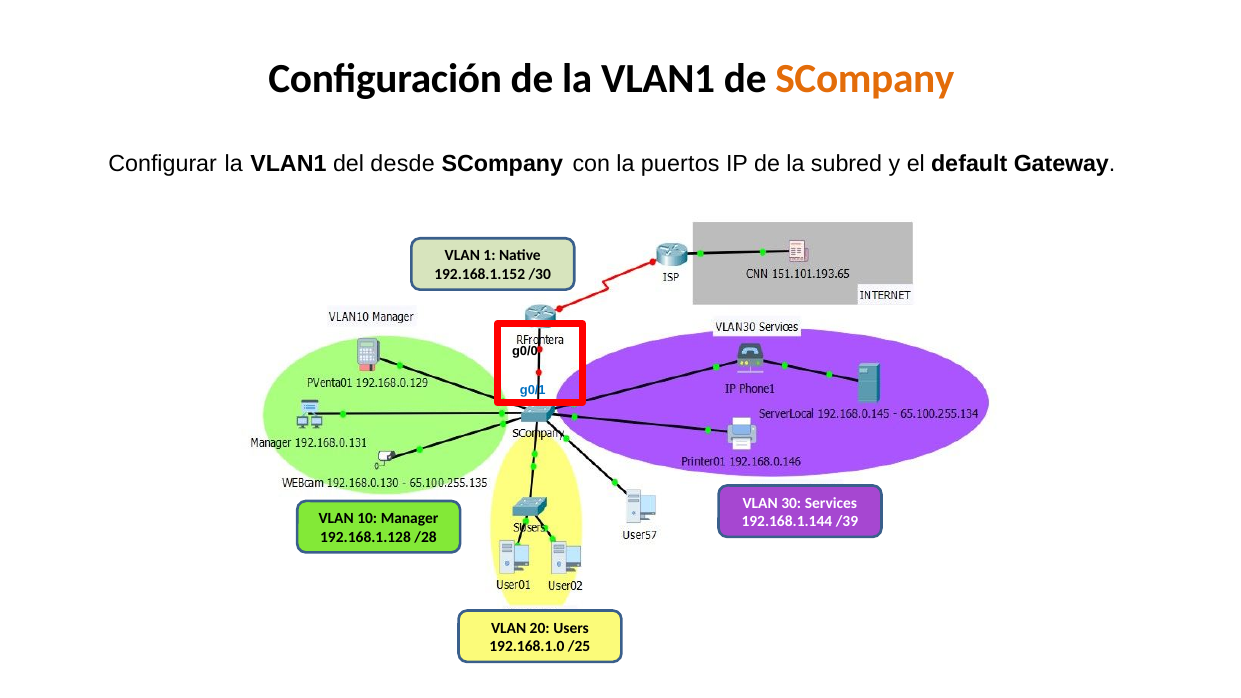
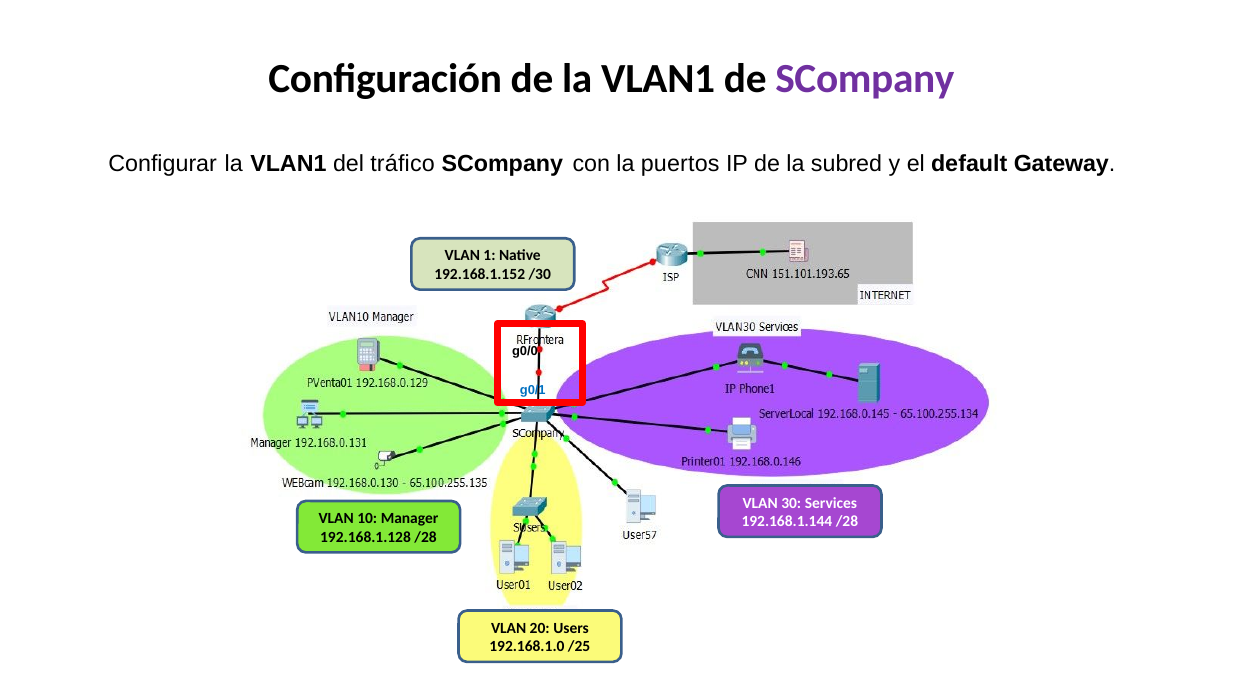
SCompany at (865, 79) colour: orange -> purple
desde: desde -> tráfico
192.168.1.144 /39: /39 -> /28
